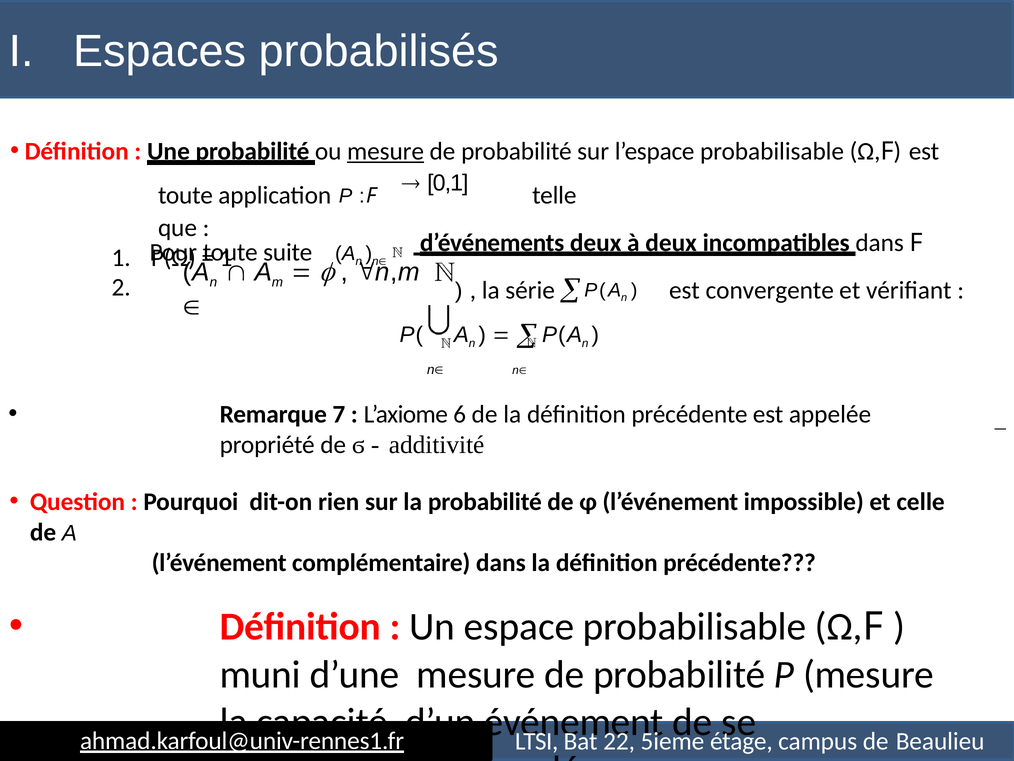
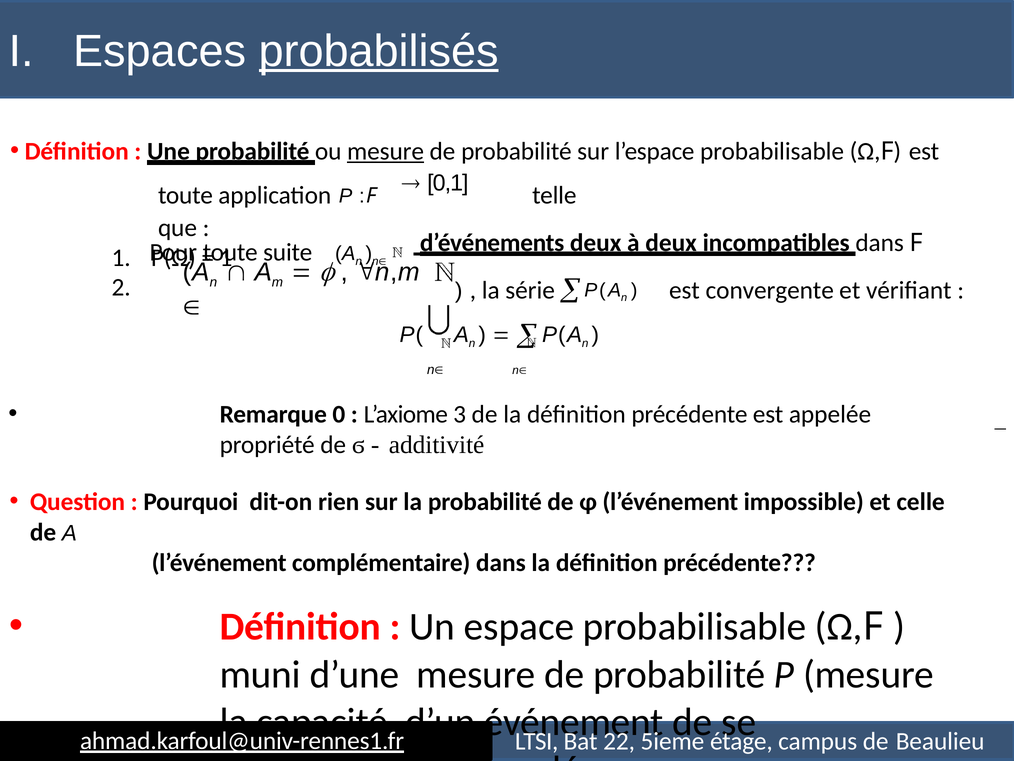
probabilisés underline: none -> present
7: 7 -> 0
6: 6 -> 3
